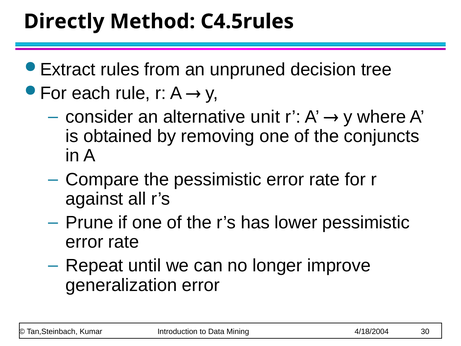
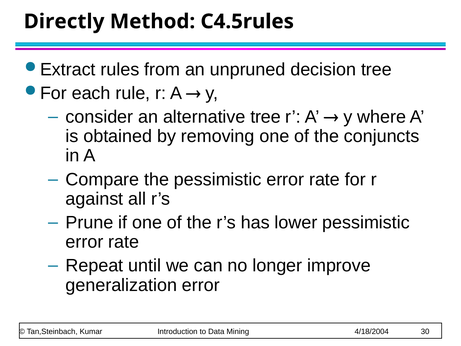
alternative unit: unit -> tree
